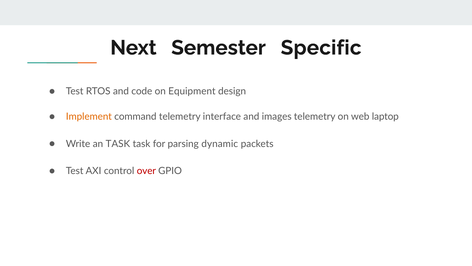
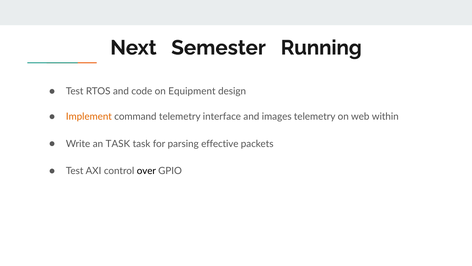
Specific: Specific -> Running
laptop: laptop -> within
dynamic: dynamic -> effective
over colour: red -> black
